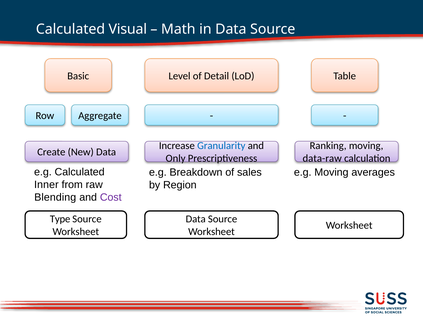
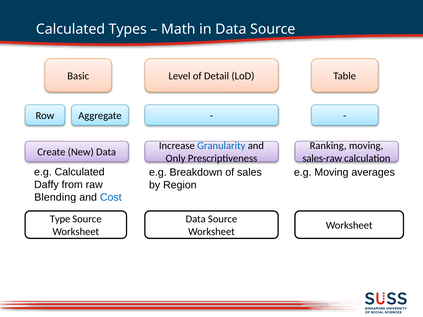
Visual: Visual -> Types
data-raw: data-raw -> sales-raw
Inner: Inner -> Daffy
Cost colour: purple -> blue
